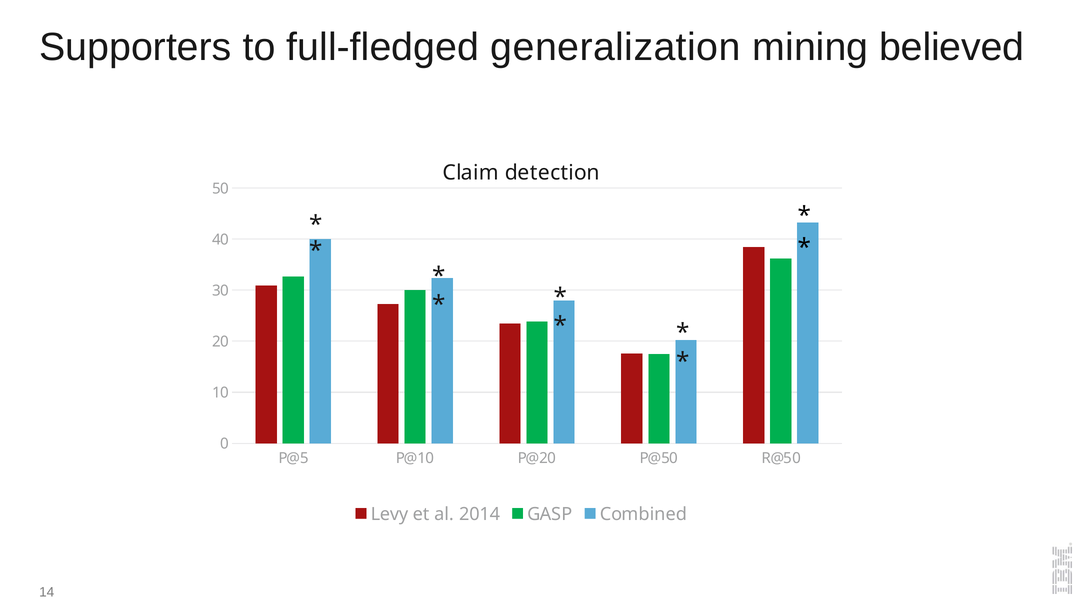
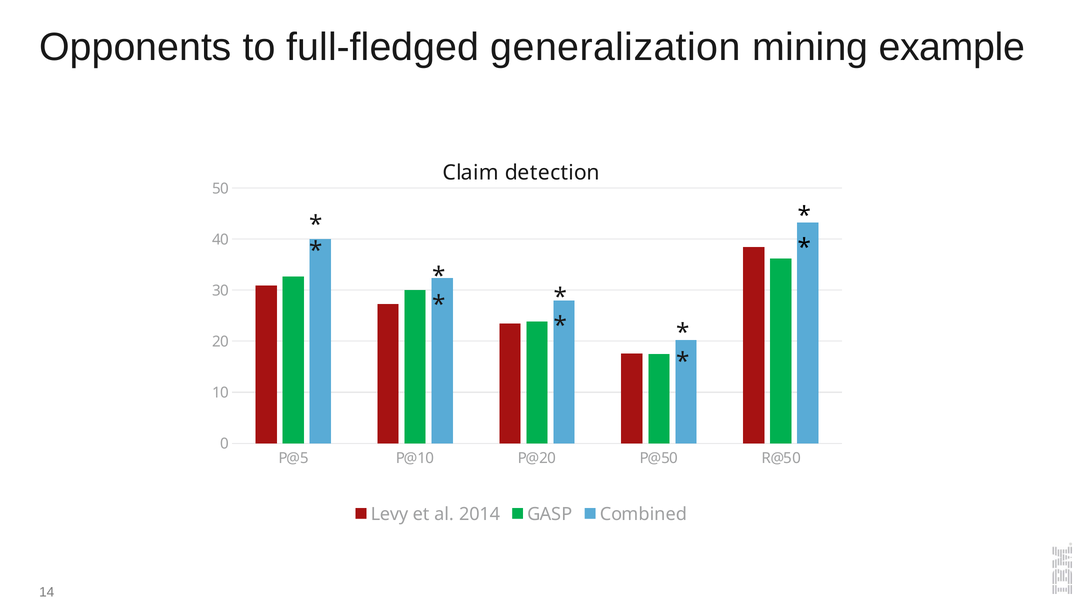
Supporters: Supporters -> Opponents
believed: believed -> example
